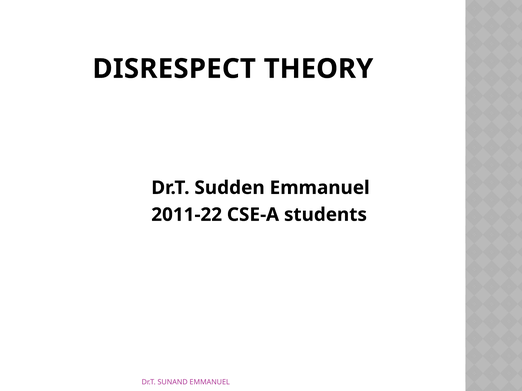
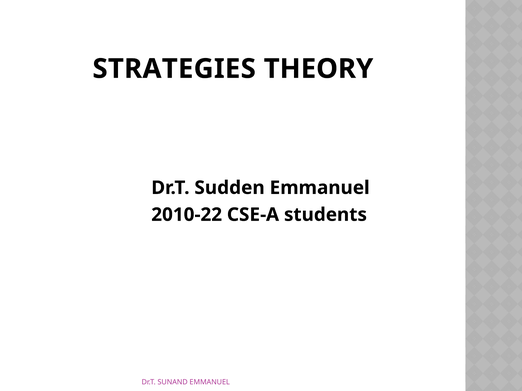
DISRESPECT: DISRESPECT -> STRATEGIES
2011-22: 2011-22 -> 2010-22
